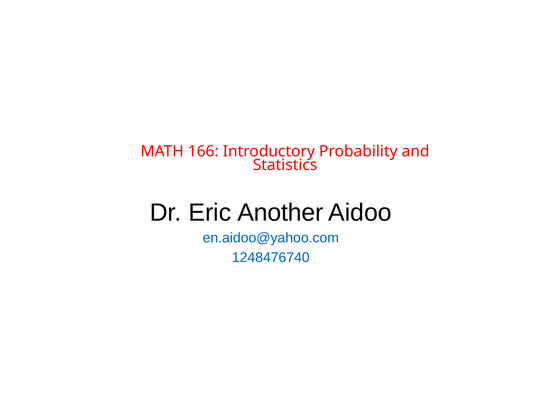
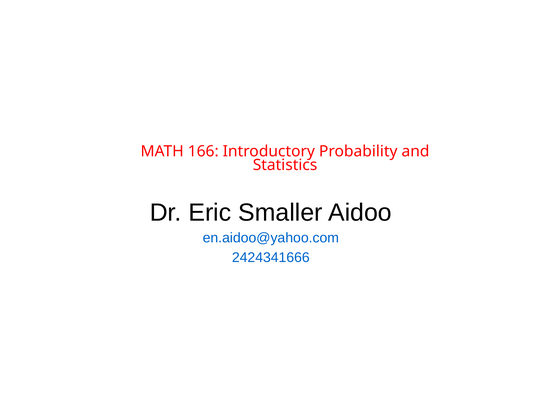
Another: Another -> Smaller
1248476740: 1248476740 -> 2424341666
